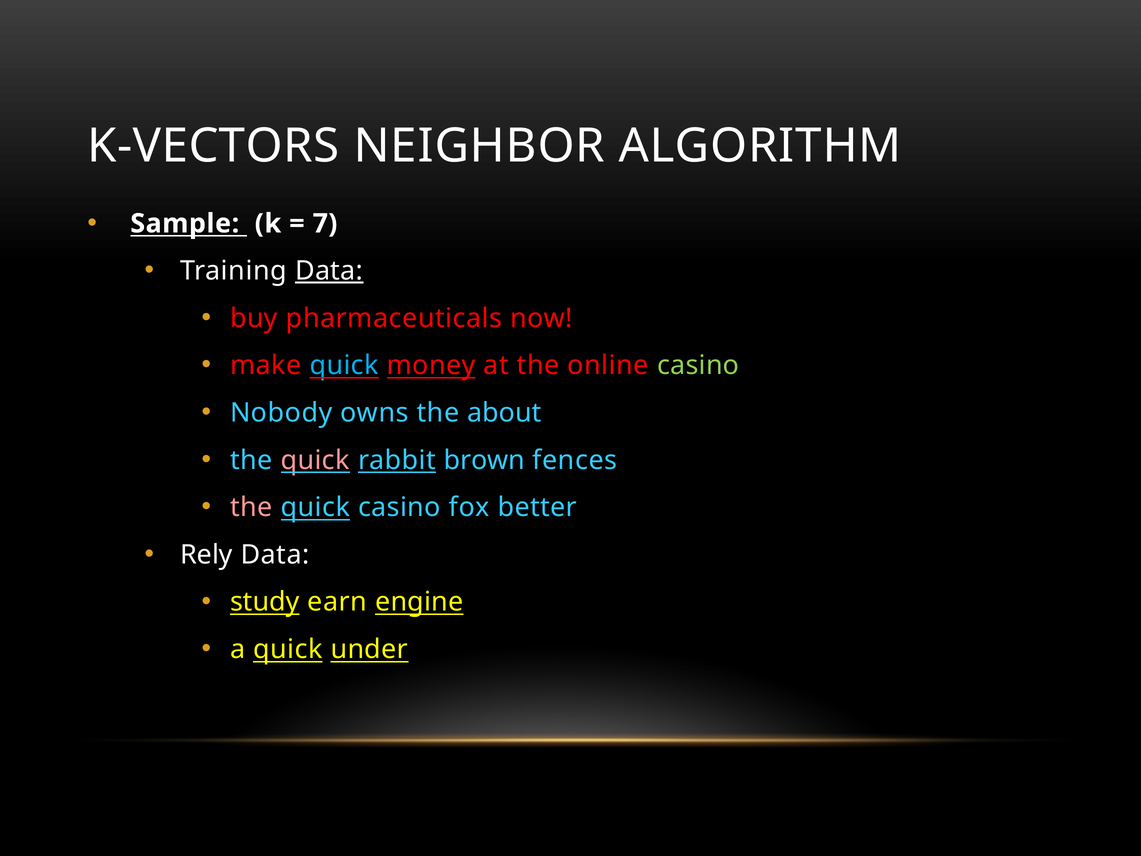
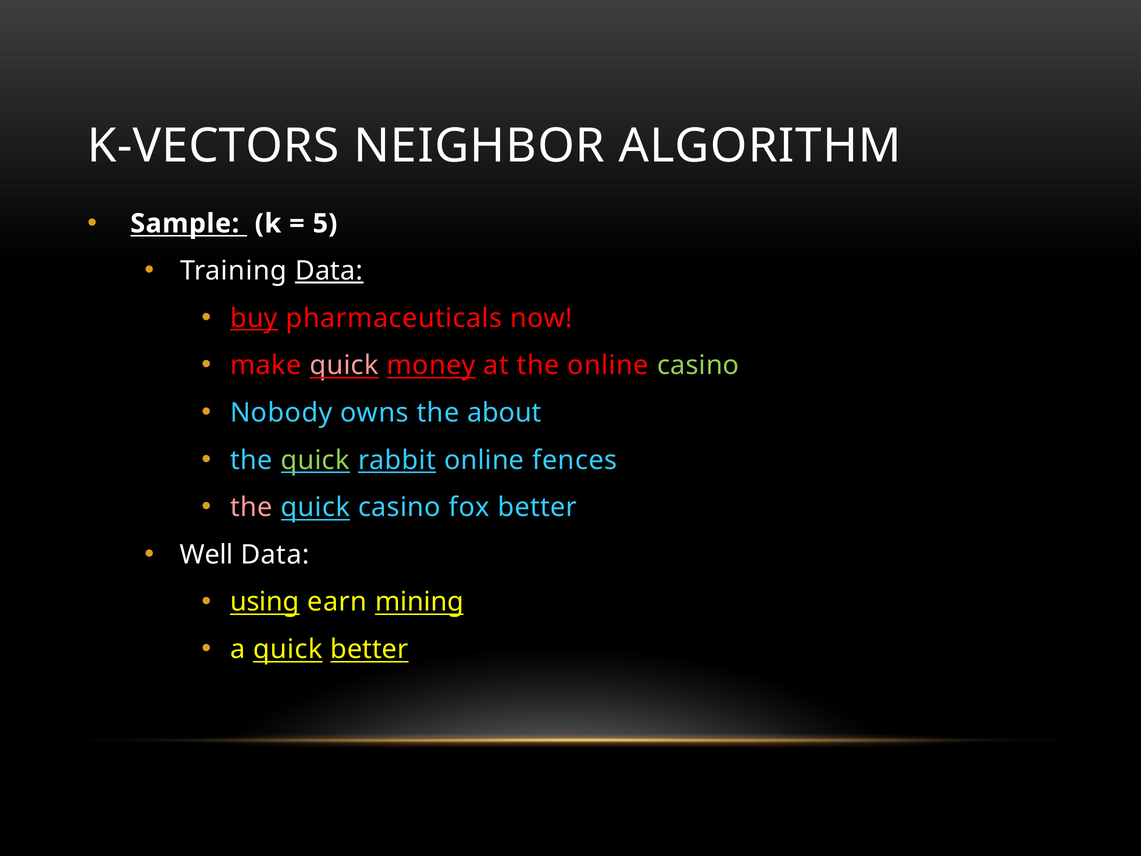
7: 7 -> 5
buy underline: none -> present
quick at (344, 365) colour: light blue -> pink
quick at (315, 460) colour: pink -> light green
rabbit brown: brown -> online
Rely: Rely -> Well
study: study -> using
engine: engine -> mining
quick under: under -> better
